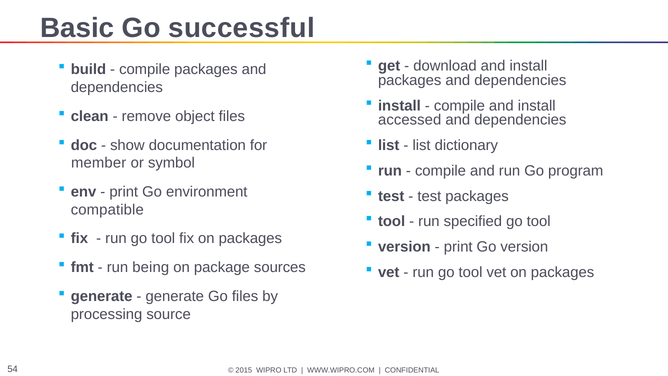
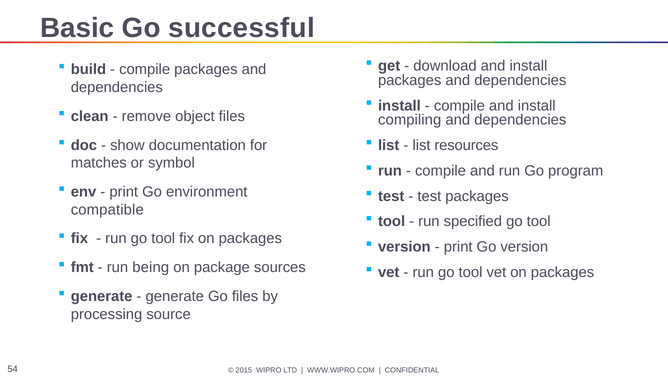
accessed: accessed -> compiling
dictionary: dictionary -> resources
member: member -> matches
